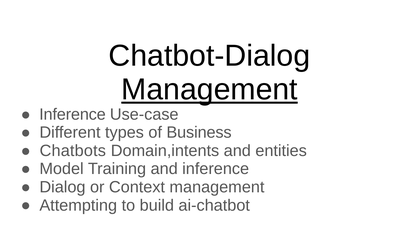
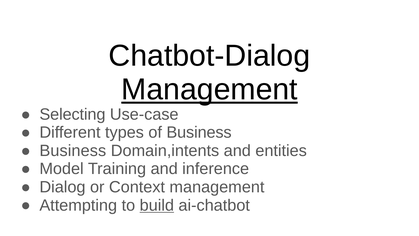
Inference at (72, 114): Inference -> Selecting
Chatbots at (73, 151): Chatbots -> Business
build underline: none -> present
